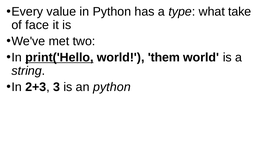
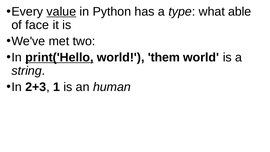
value underline: none -> present
take: take -> able
3: 3 -> 1
an python: python -> human
